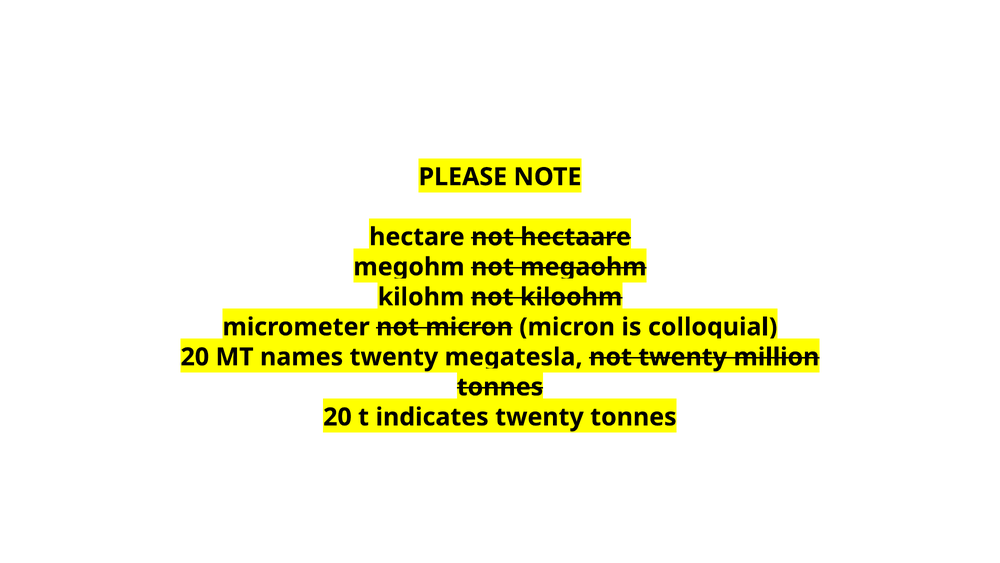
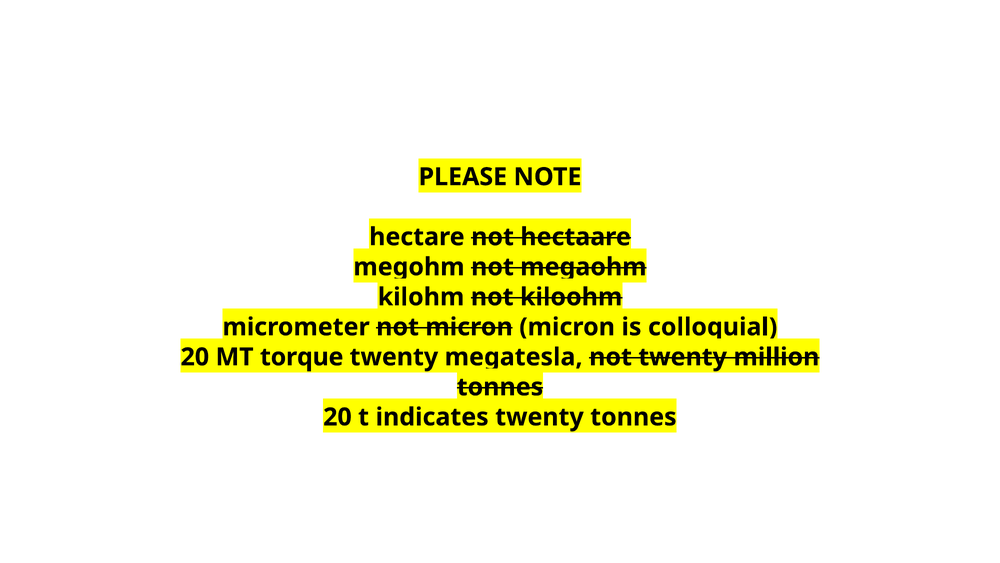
names: names -> torque
